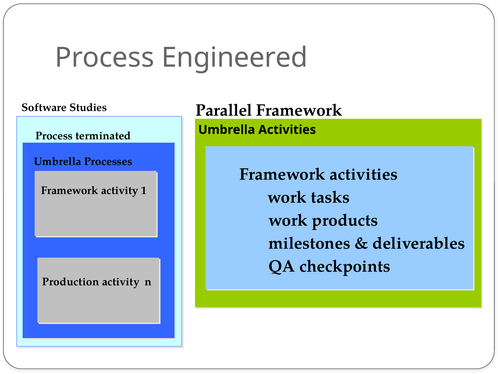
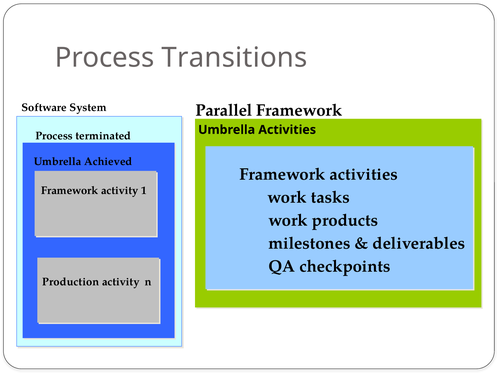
Engineered: Engineered -> Transitions
Studies: Studies -> System
Processes: Processes -> Achieved
